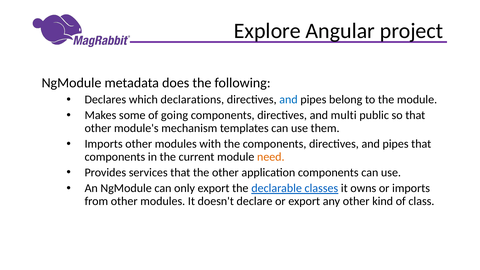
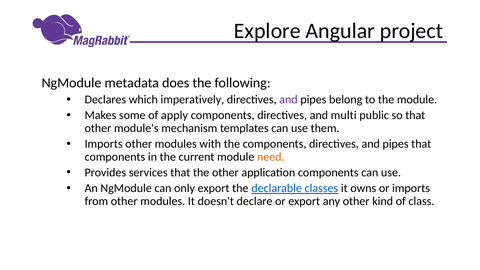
declarations: declarations -> imperatively
and at (288, 100) colour: blue -> purple
going: going -> apply
